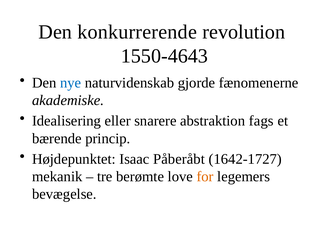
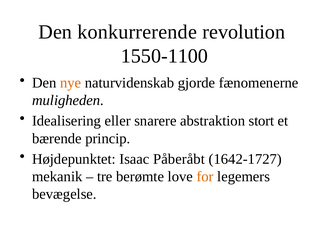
1550-4643: 1550-4643 -> 1550-1100
nye colour: blue -> orange
akademiske: akademiske -> muligheden
fags: fags -> stort
